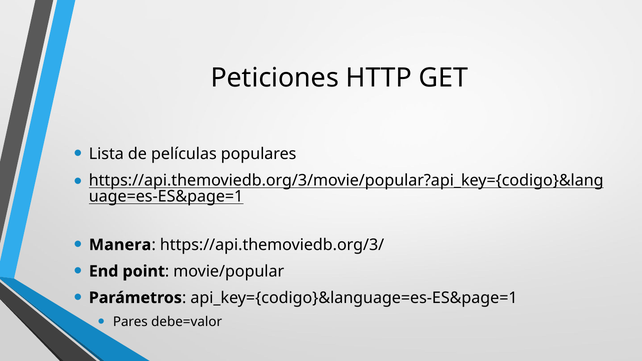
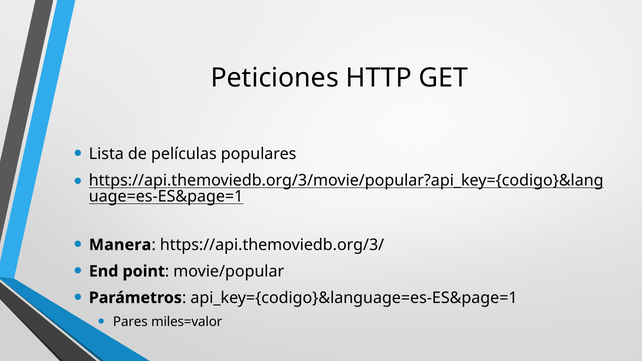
debe=valor: debe=valor -> miles=valor
